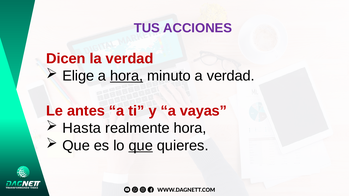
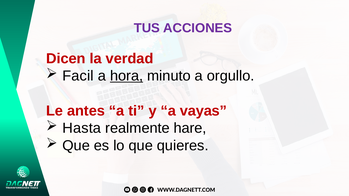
Elige: Elige -> Facil
a verdad: verdad -> orgullo
realmente hora: hora -> hare
que at (141, 146) underline: present -> none
